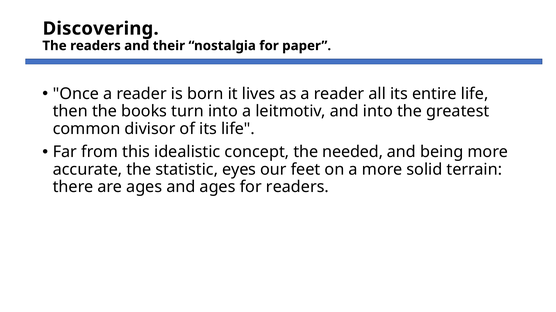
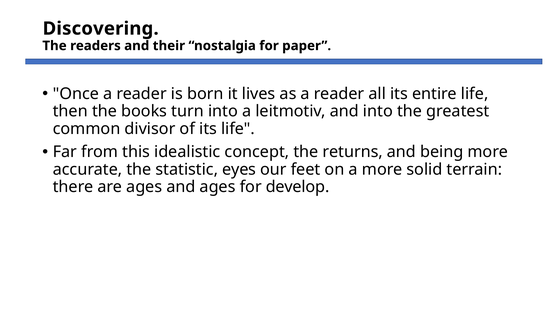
needed: needed -> returns
for readers: readers -> develop
